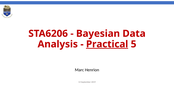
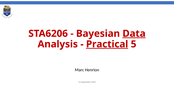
Data underline: none -> present
